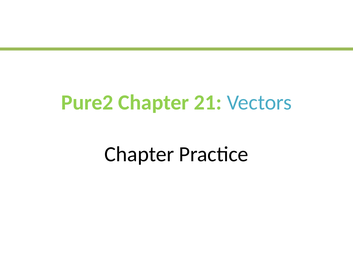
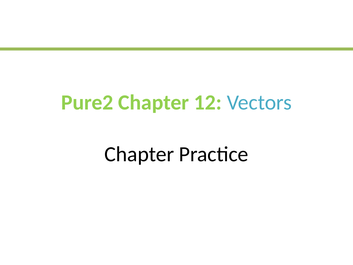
21: 21 -> 12
